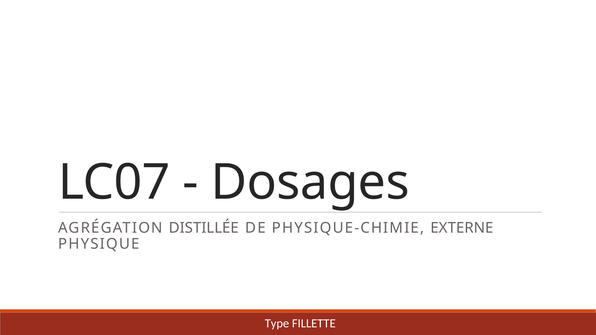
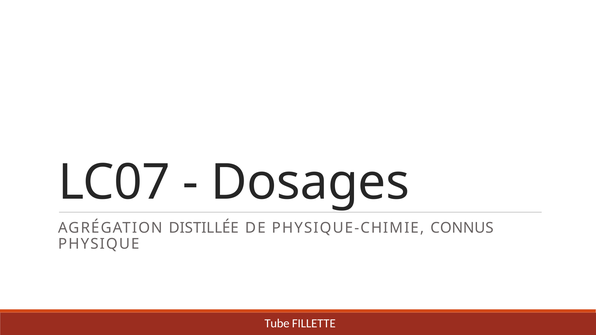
EXTERNE: EXTERNE -> CONNUS
Type: Type -> Tube
